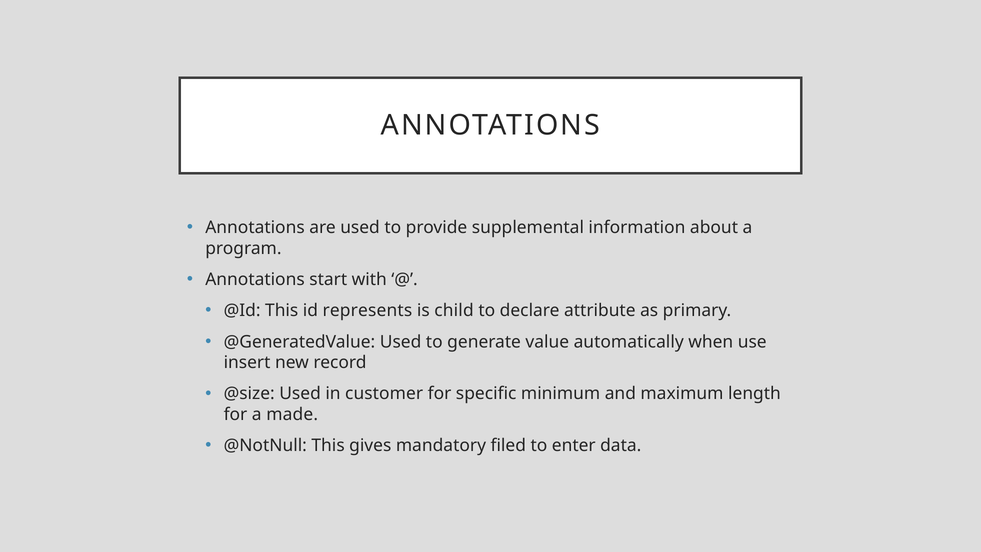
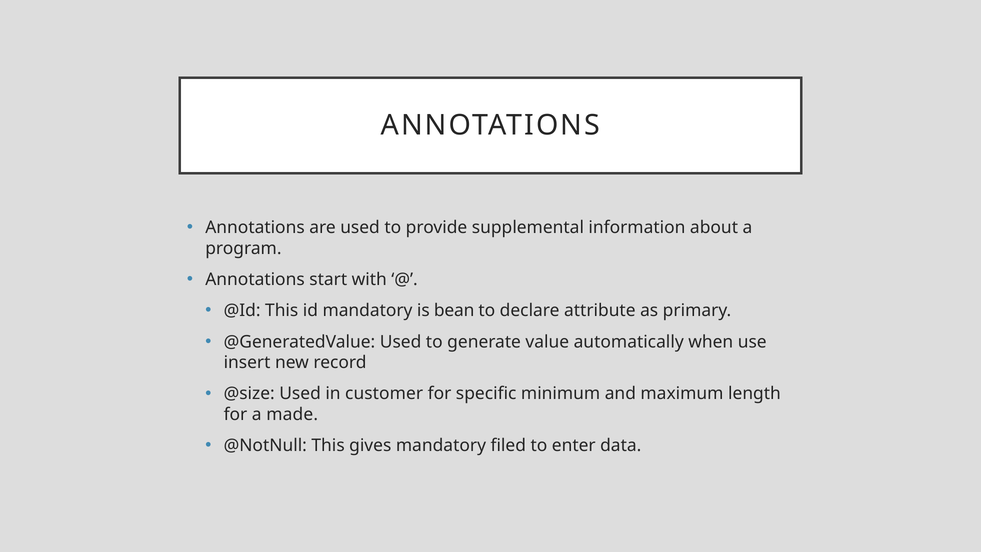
id represents: represents -> mandatory
child: child -> bean
